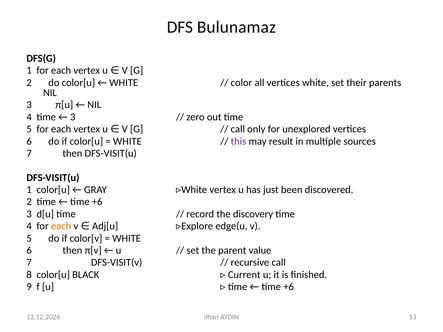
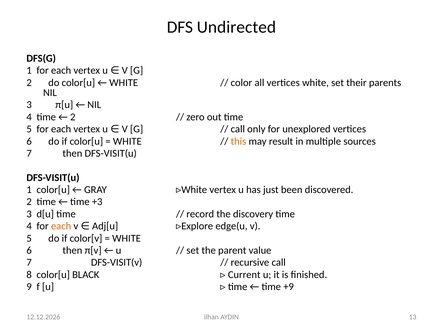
Bulunamaz: Bulunamaz -> Undirected
3 at (73, 117): 3 -> 2
this colour: purple -> orange
+6 at (97, 202): +6 -> +3
+6 at (289, 287): +6 -> +9
